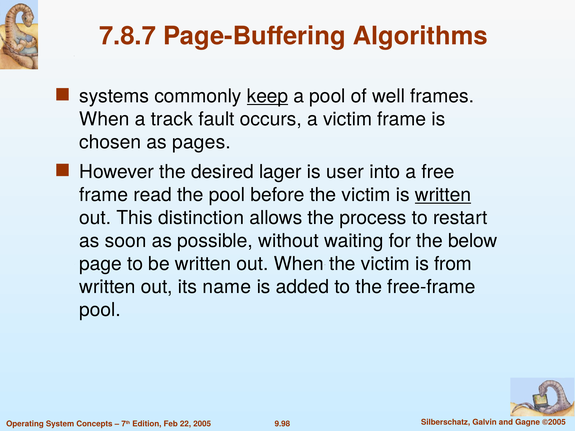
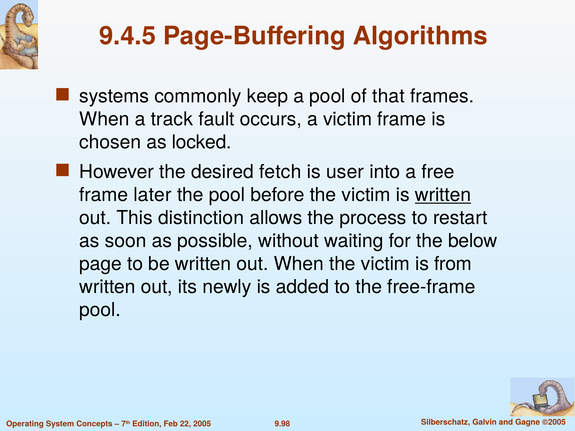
7.8.7: 7.8.7 -> 9.4.5
keep underline: present -> none
well: well -> that
pages: pages -> locked
lager: lager -> fetch
read: read -> later
name: name -> newly
